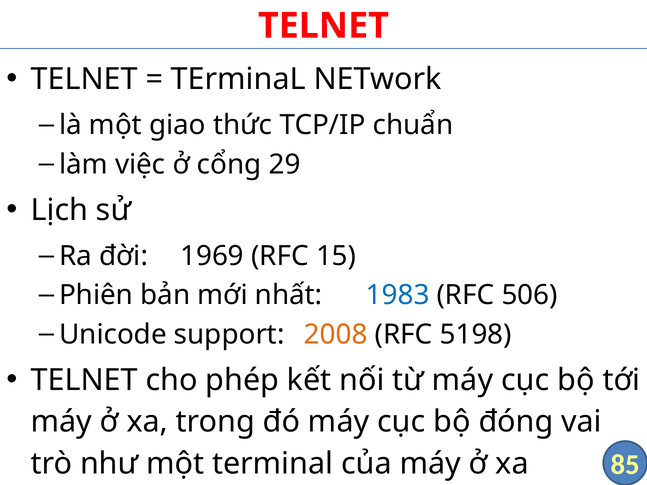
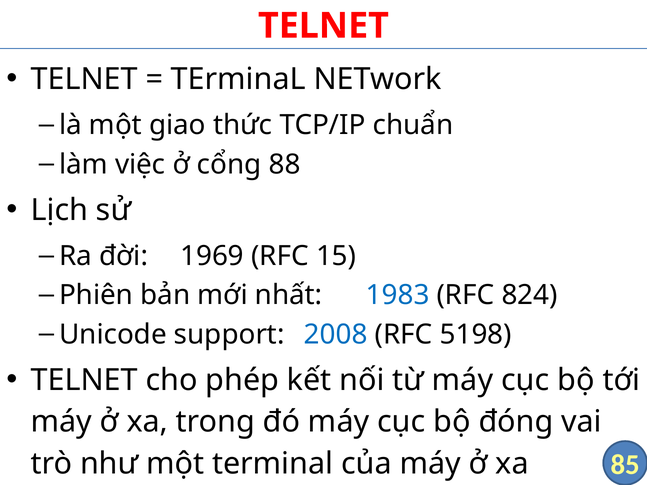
29: 29 -> 88
506: 506 -> 824
2008 colour: orange -> blue
